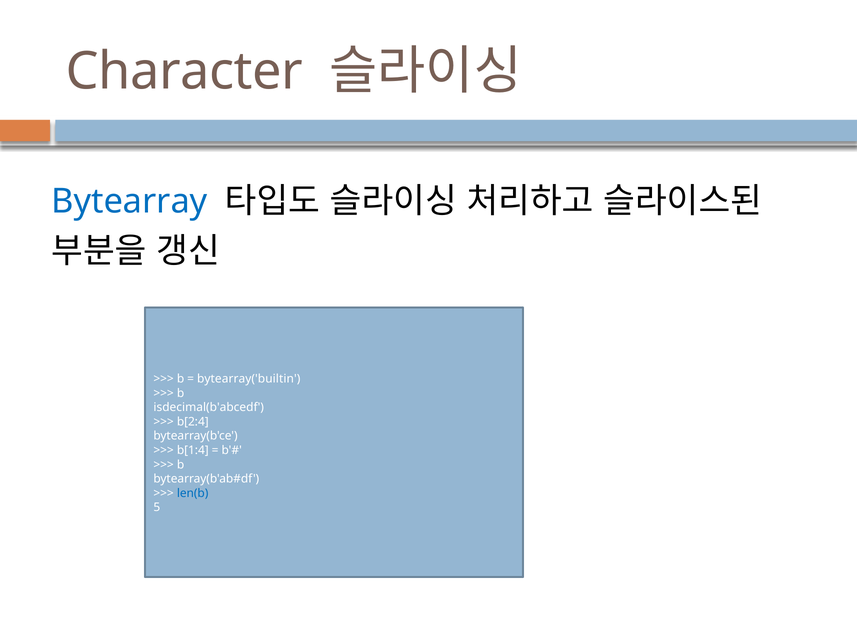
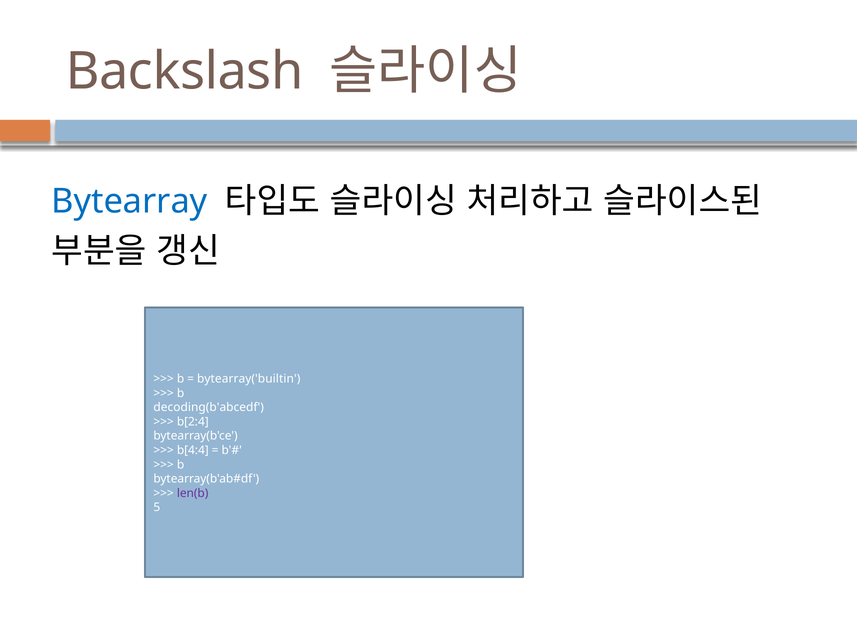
Character: Character -> Backslash
isdecimal(b'abcedf: isdecimal(b'abcedf -> decoding(b'abcedf
b[1:4: b[1:4 -> b[4:4
len(b colour: blue -> purple
